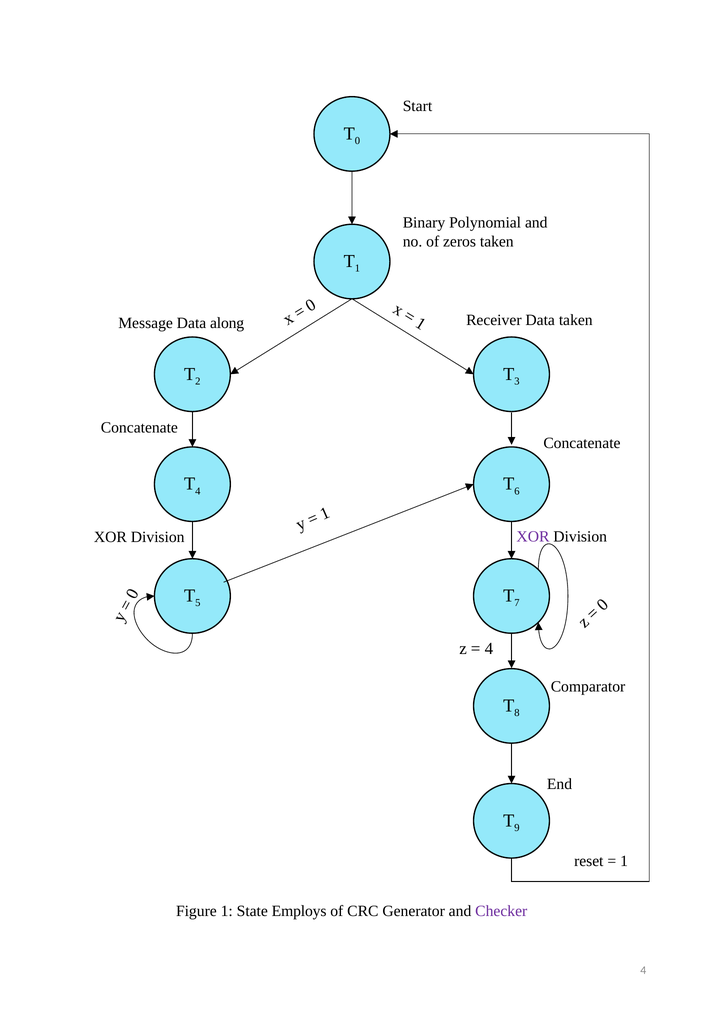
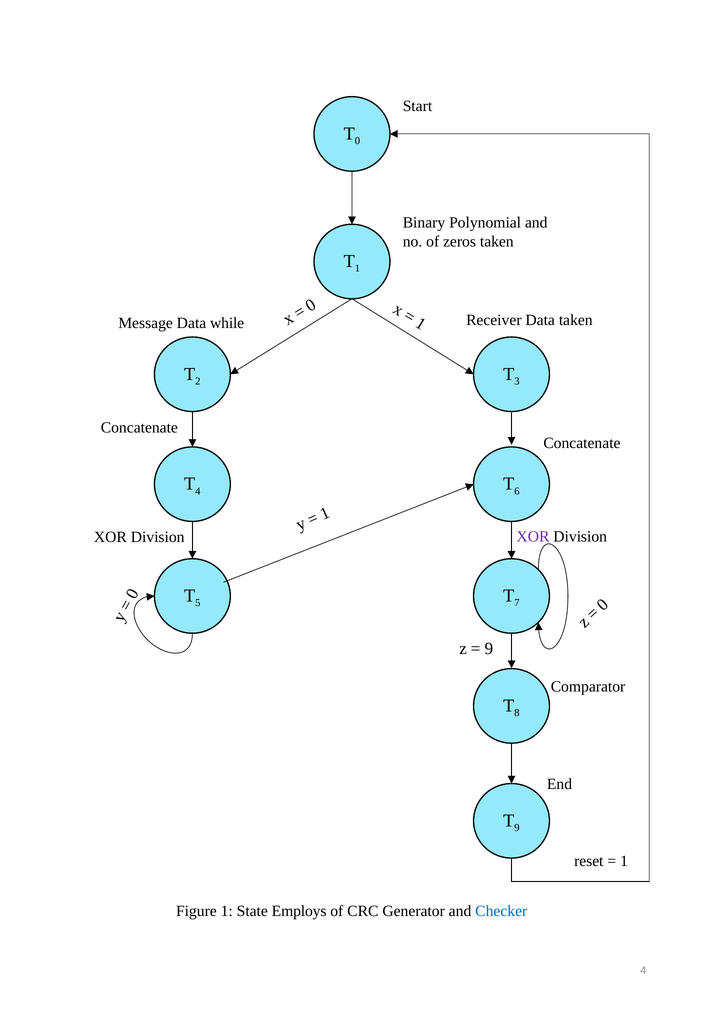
along: along -> while
4 at (489, 649): 4 -> 9
Checker colour: purple -> blue
